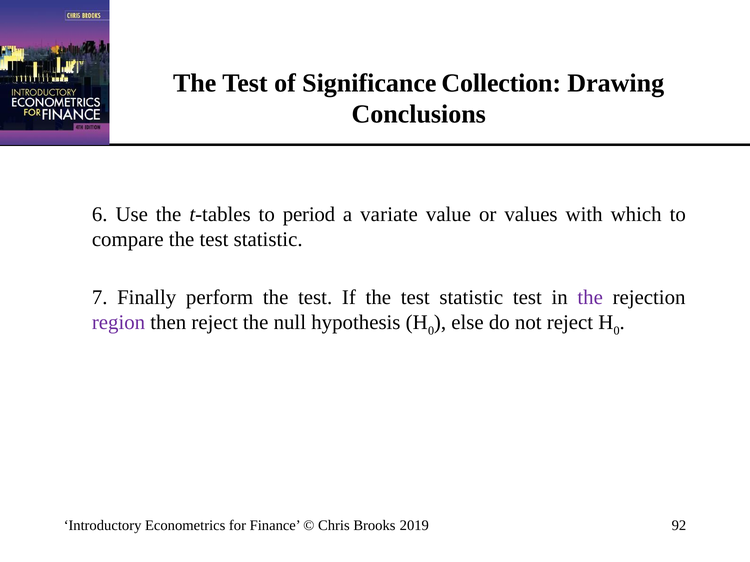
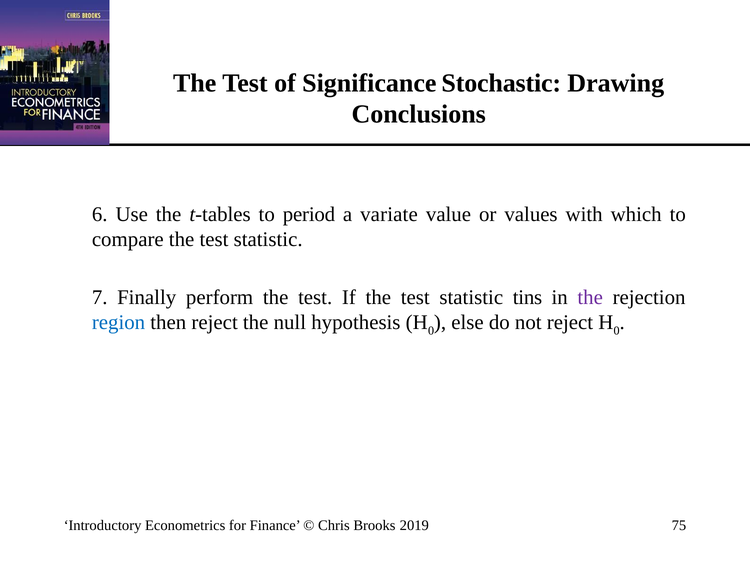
Collection: Collection -> Stochastic
statistic test: test -> tins
region colour: purple -> blue
92: 92 -> 75
